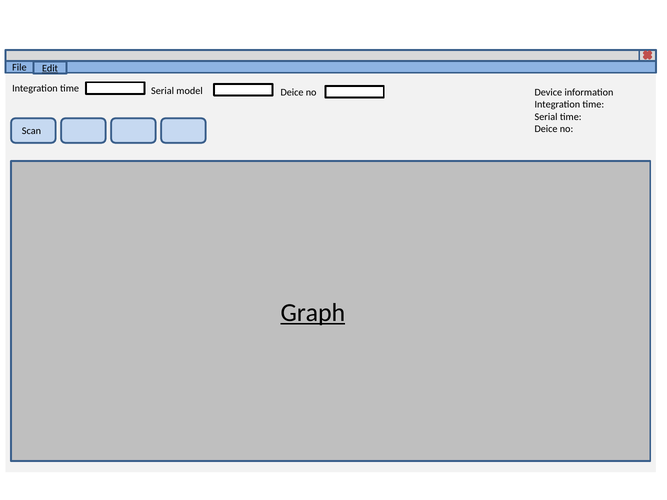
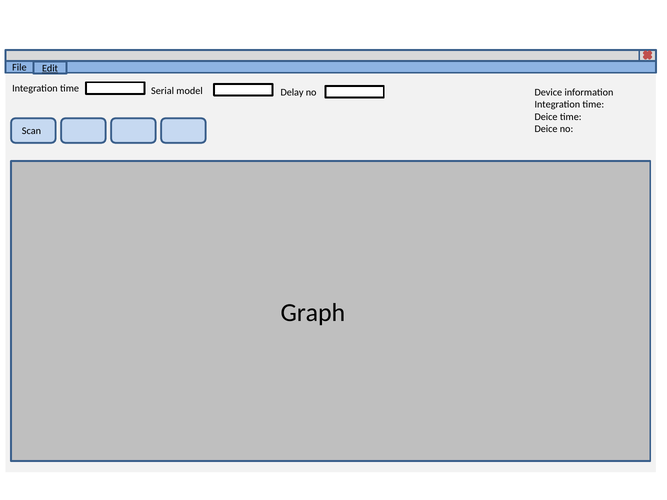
model Deice: Deice -> Delay
Serial at (546, 117): Serial -> Deice
Graph underline: present -> none
